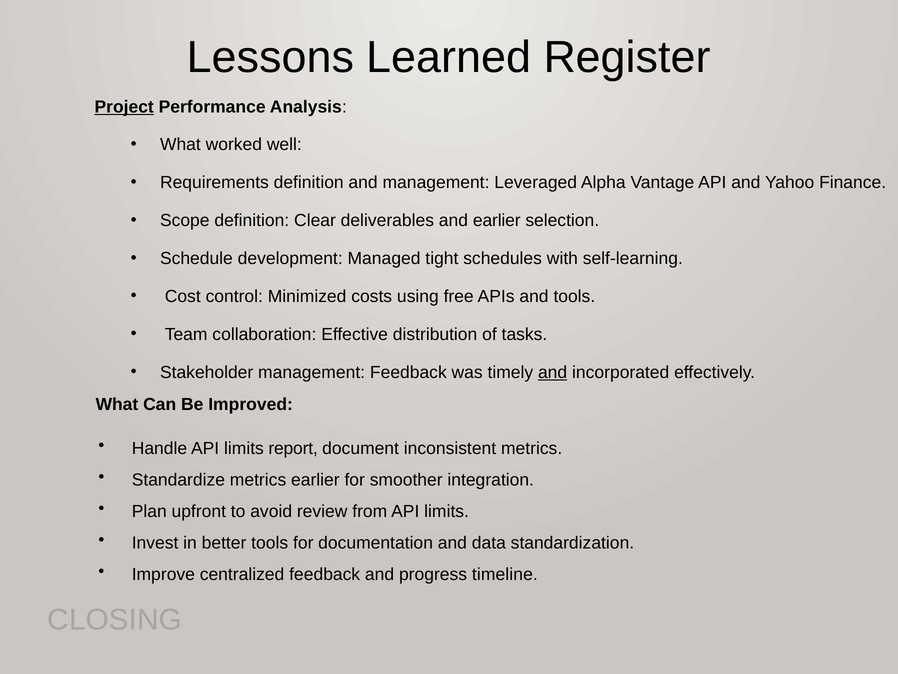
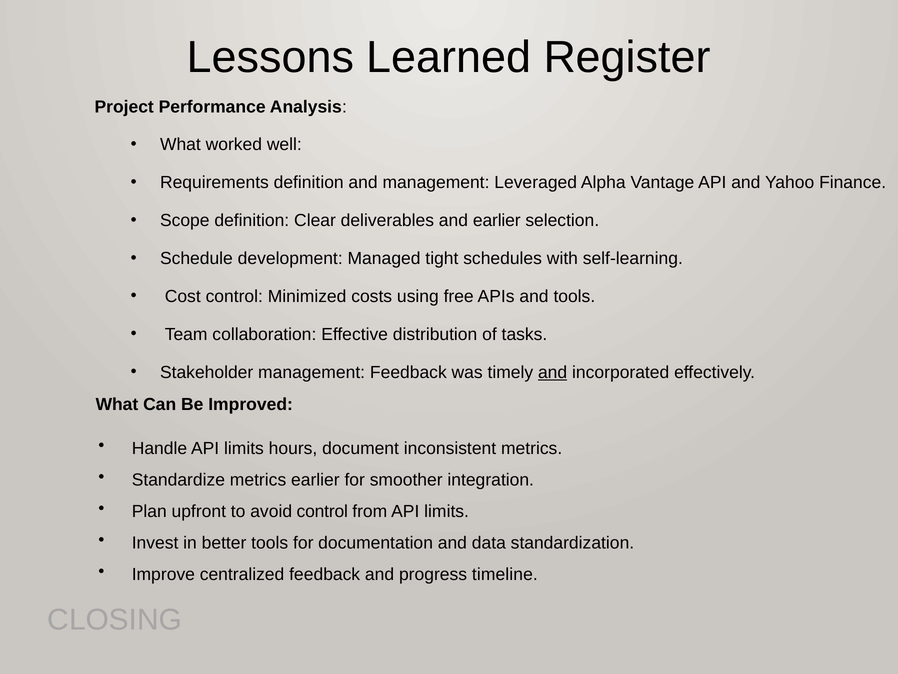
Project underline: present -> none
report: report -> hours
avoid review: review -> control
